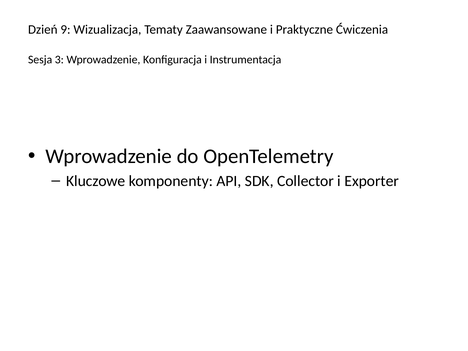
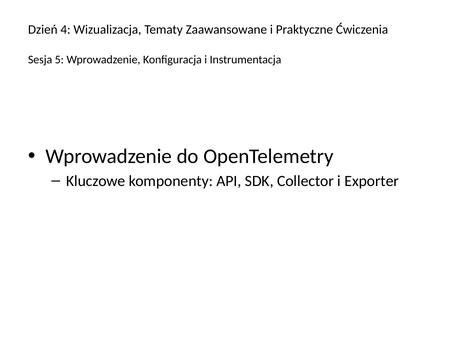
9: 9 -> 4
3: 3 -> 5
